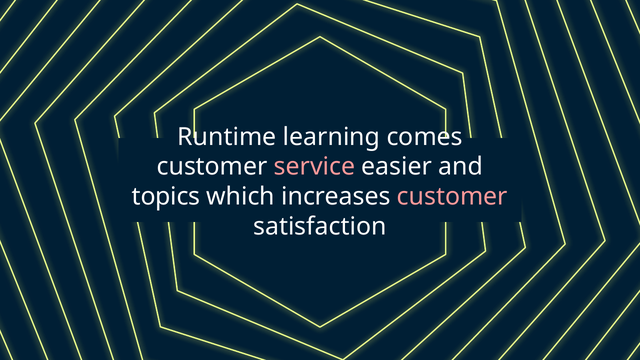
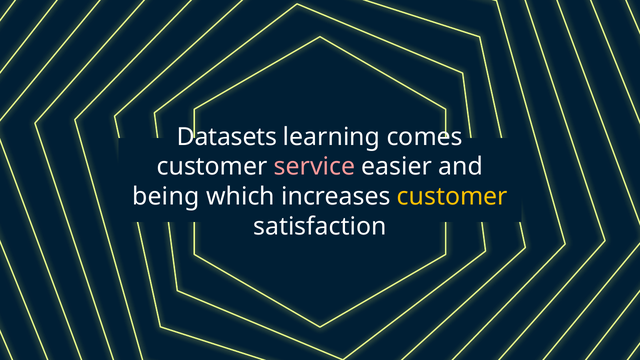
Runtime: Runtime -> Datasets
topics: topics -> being
customer at (452, 197) colour: pink -> yellow
